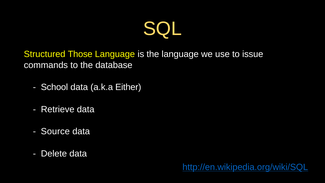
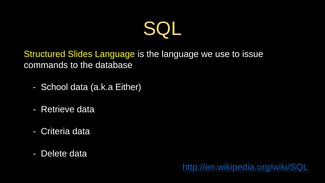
Those: Those -> Slides
Source: Source -> Criteria
